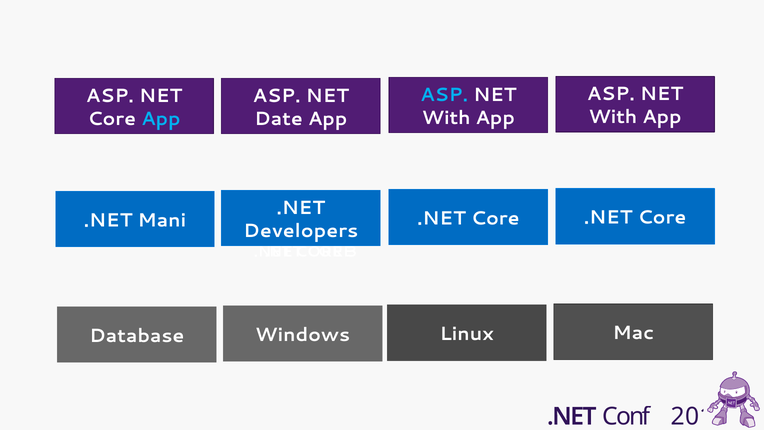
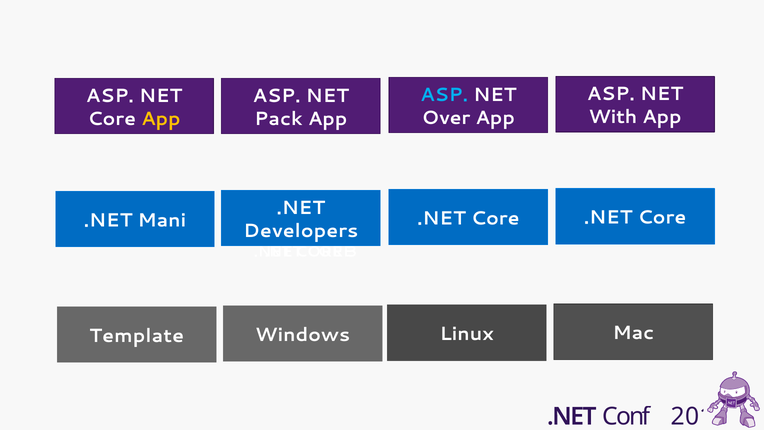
With at (446, 118): With -> Over
App at (161, 119) colour: light blue -> yellow
Date: Date -> Pack
Database: Database -> Template
